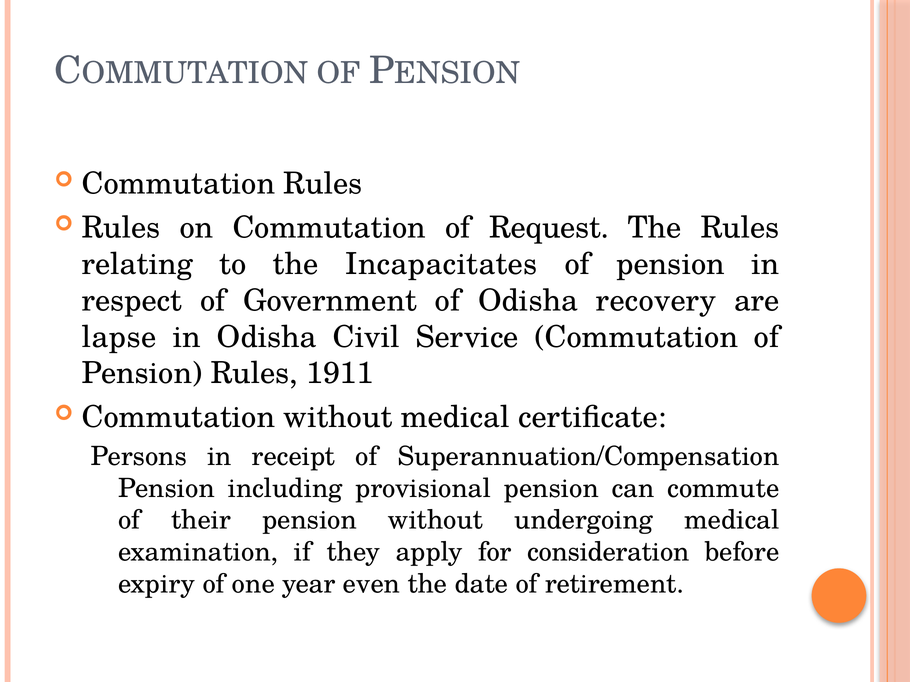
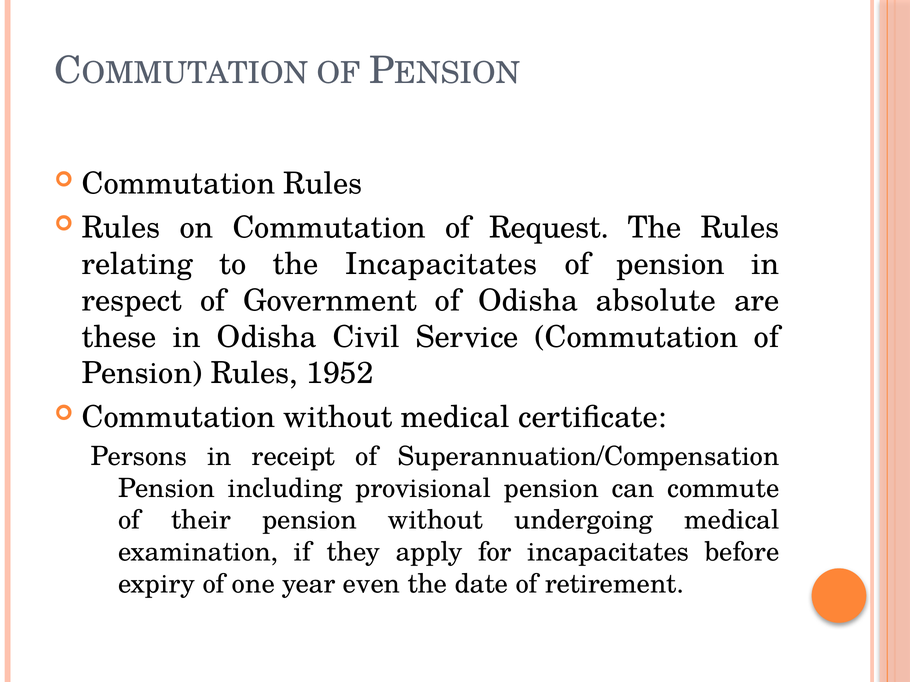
recovery: recovery -> absolute
lapse: lapse -> these
1911: 1911 -> 1952
for consideration: consideration -> incapacitates
